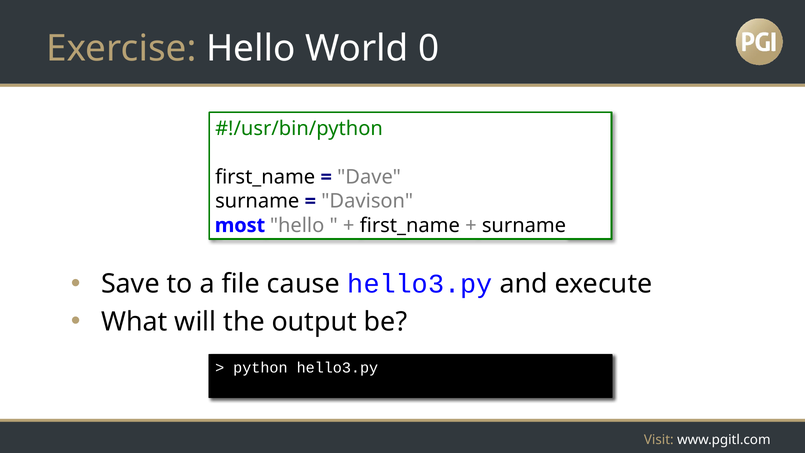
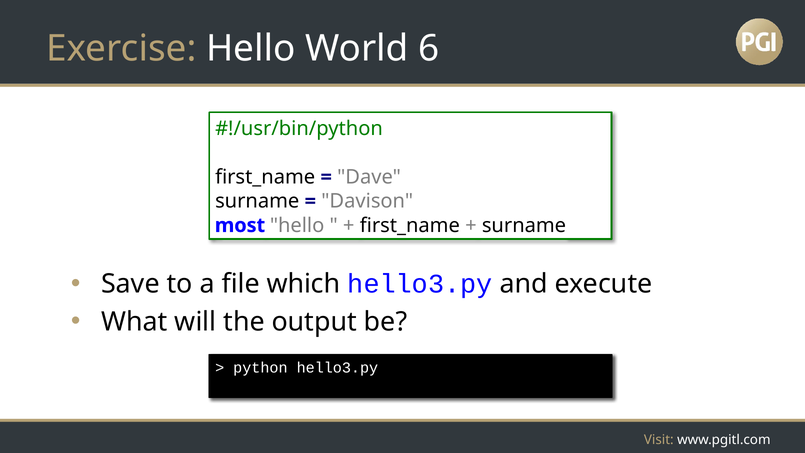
0: 0 -> 6
cause: cause -> which
